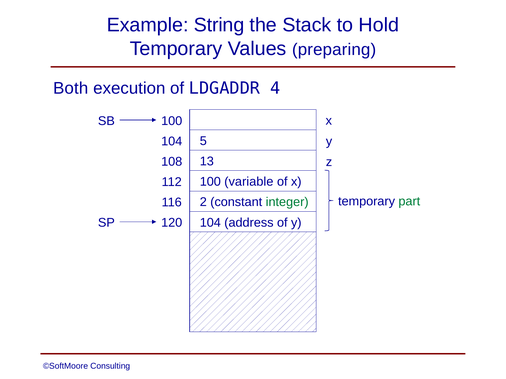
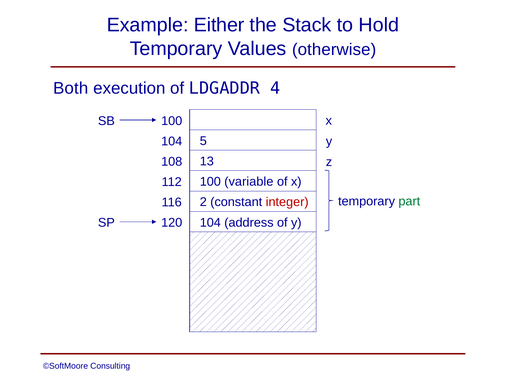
String: String -> Either
preparing: preparing -> otherwise
integer colour: green -> red
